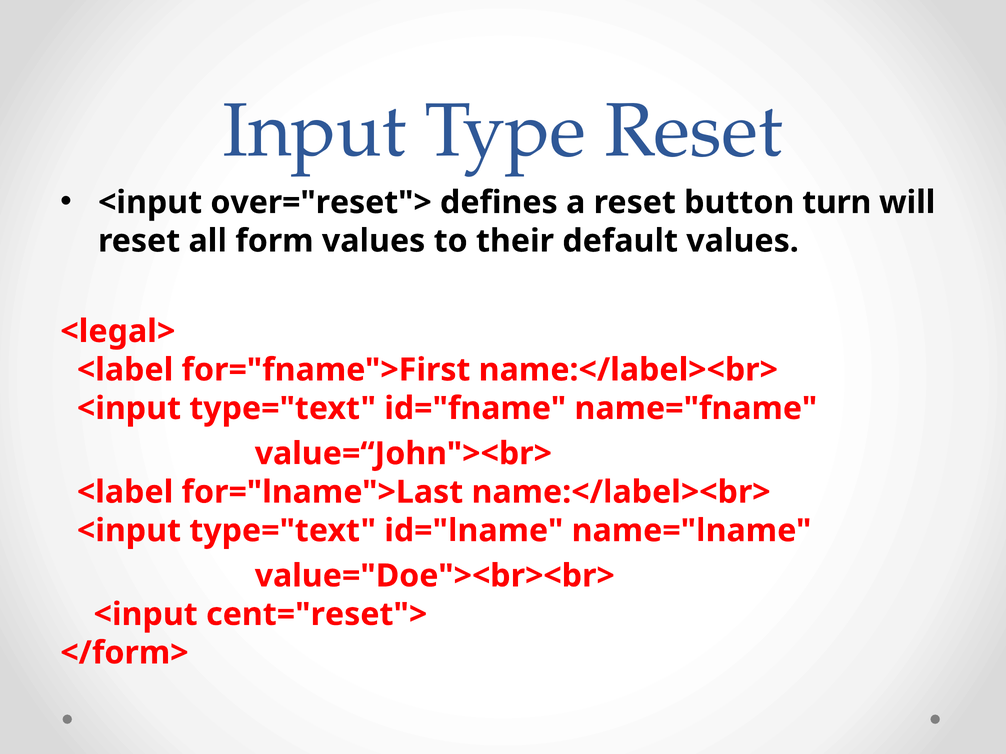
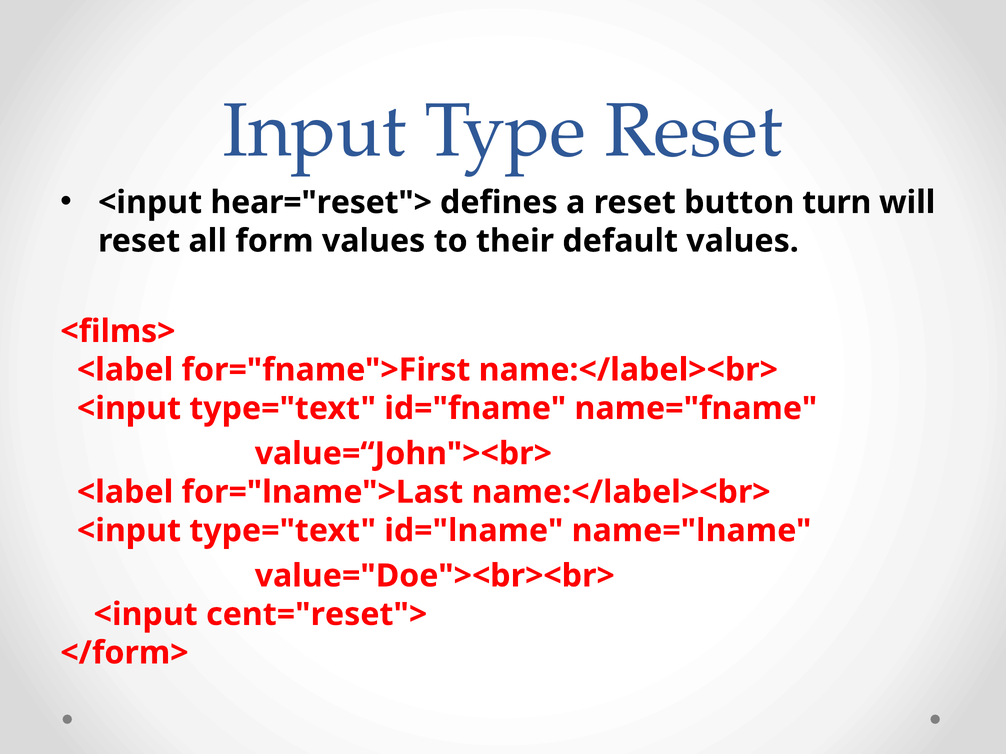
over="reset">: over="reset"> -> hear="reset">
<legal>: <legal> -> <films>
